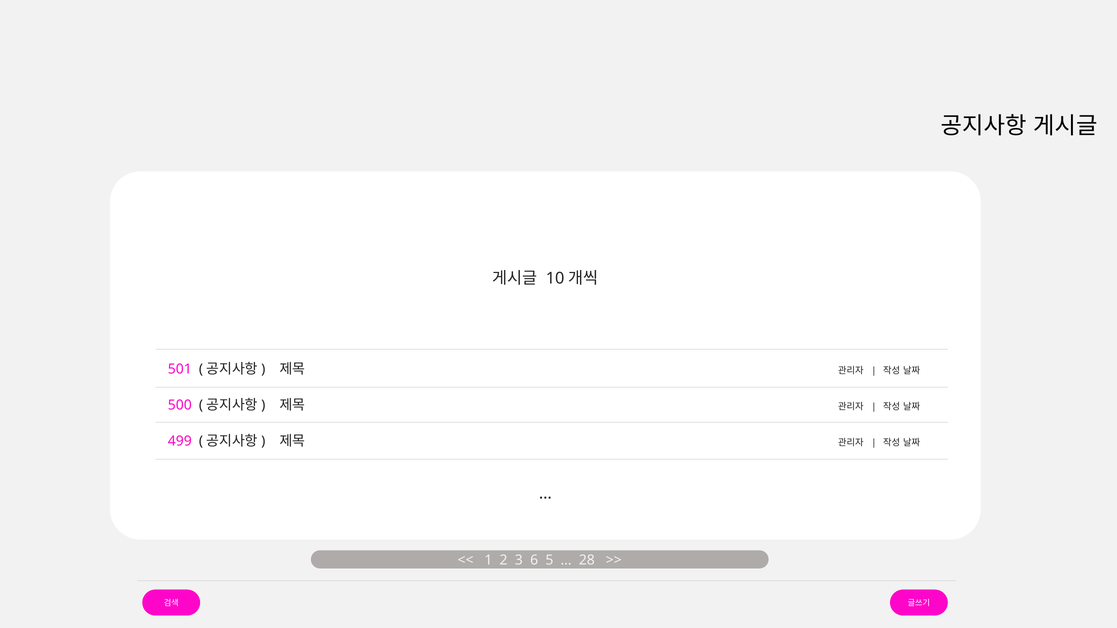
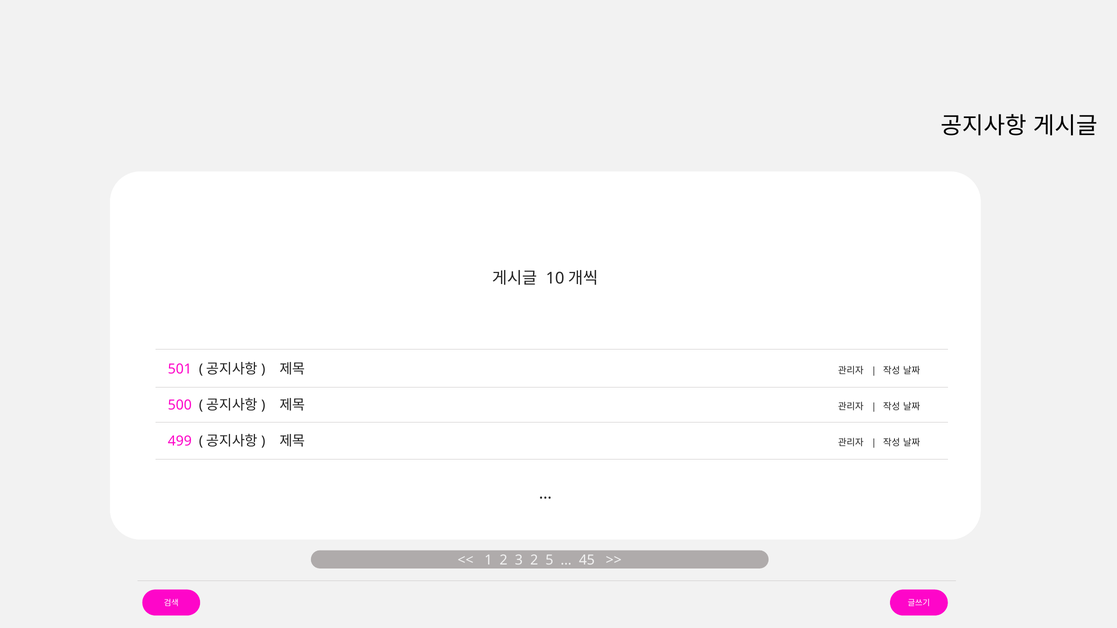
3 6: 6 -> 2
28: 28 -> 45
